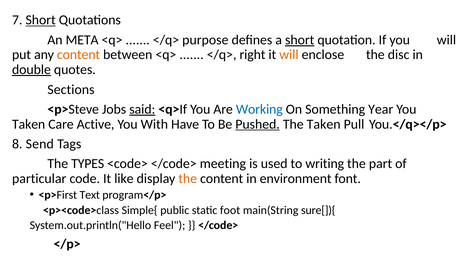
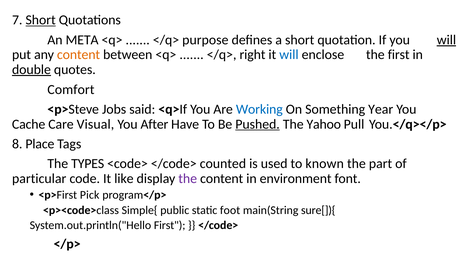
short at (300, 40) underline: present -> none
will at (446, 40) underline: none -> present
will at (289, 55) colour: orange -> blue
the disc: disc -> first
Sections: Sections -> Comfort
said underline: present -> none
Taken at (29, 124): Taken -> Cache
Active: Active -> Visual
With: With -> After
The Taken: Taken -> Yahoo
Send: Send -> Place
meeting: meeting -> counted
writing: writing -> known
the at (188, 178) colour: orange -> purple
Text: Text -> Pick
System.out.println("Hello Feel: Feel -> First
